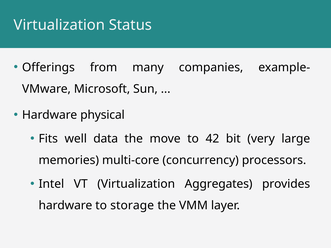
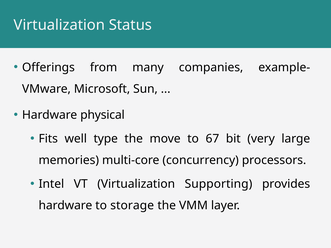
data: data -> type
42: 42 -> 67
Aggregates: Aggregates -> Supporting
